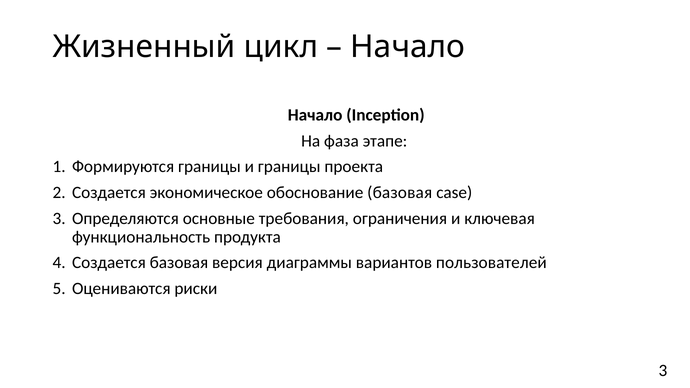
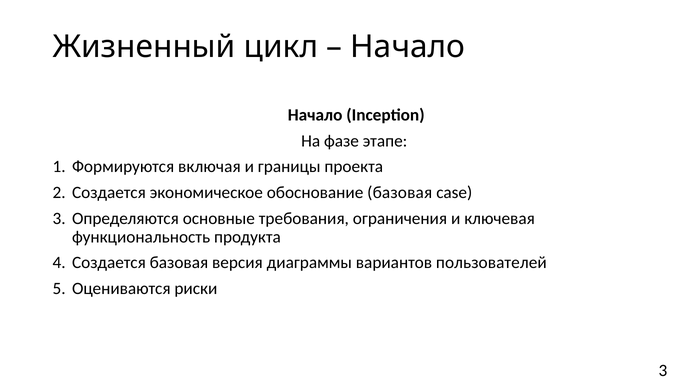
фаза: фаза -> фазе
Формируются границы: границы -> включая
